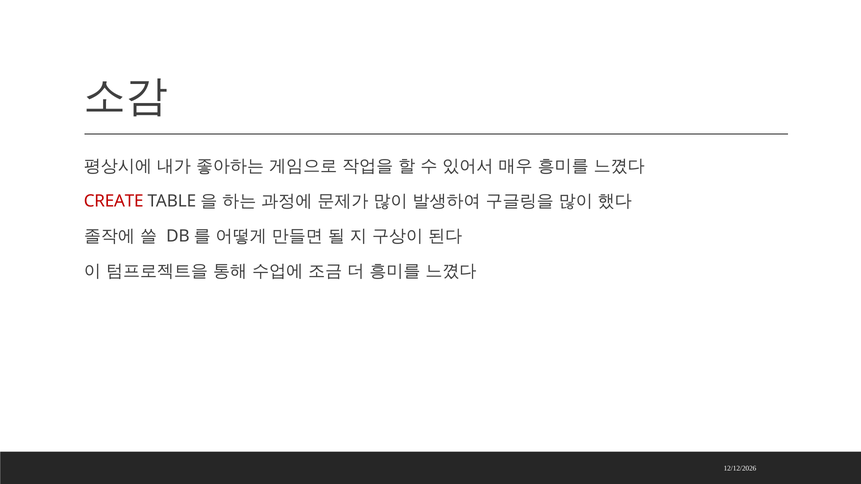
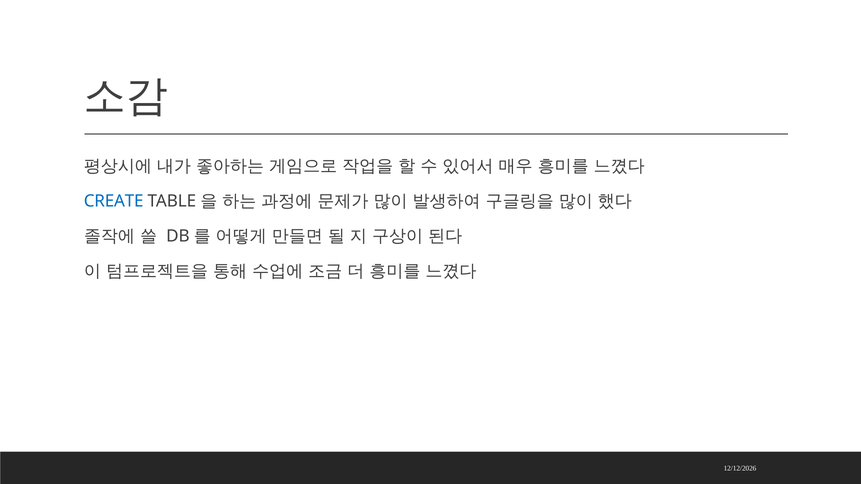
CREATE colour: red -> blue
